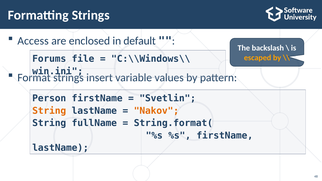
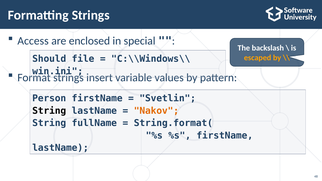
default: default -> special
Forums: Forums -> Should
String at (49, 111) colour: orange -> black
